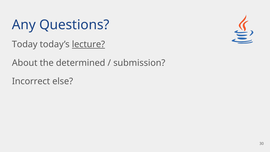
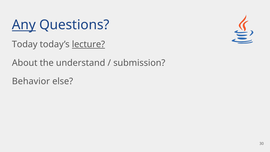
Any underline: none -> present
determined: determined -> understand
Incorrect: Incorrect -> Behavior
